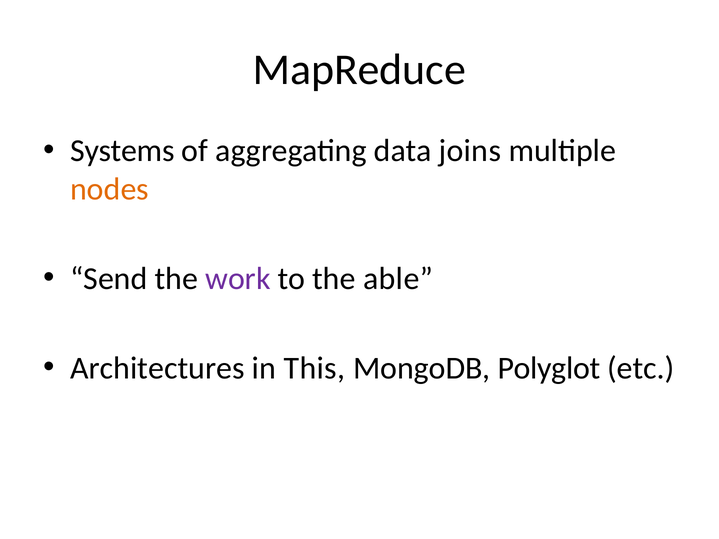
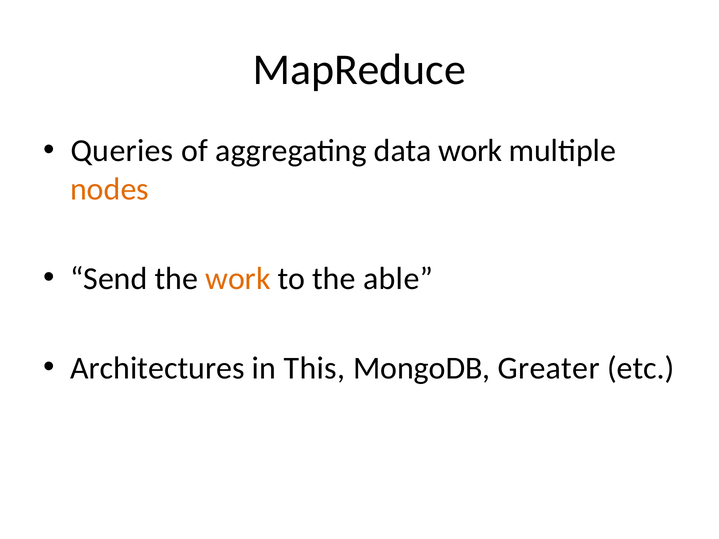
Systems: Systems -> Queries
data joins: joins -> work
work at (238, 279) colour: purple -> orange
Polyglot: Polyglot -> Greater
